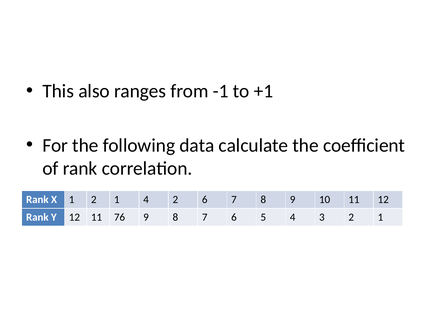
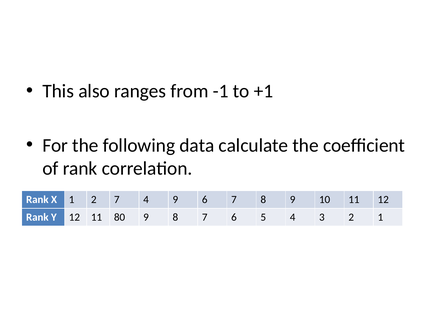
1 2 1: 1 -> 7
4 2: 2 -> 9
76: 76 -> 80
